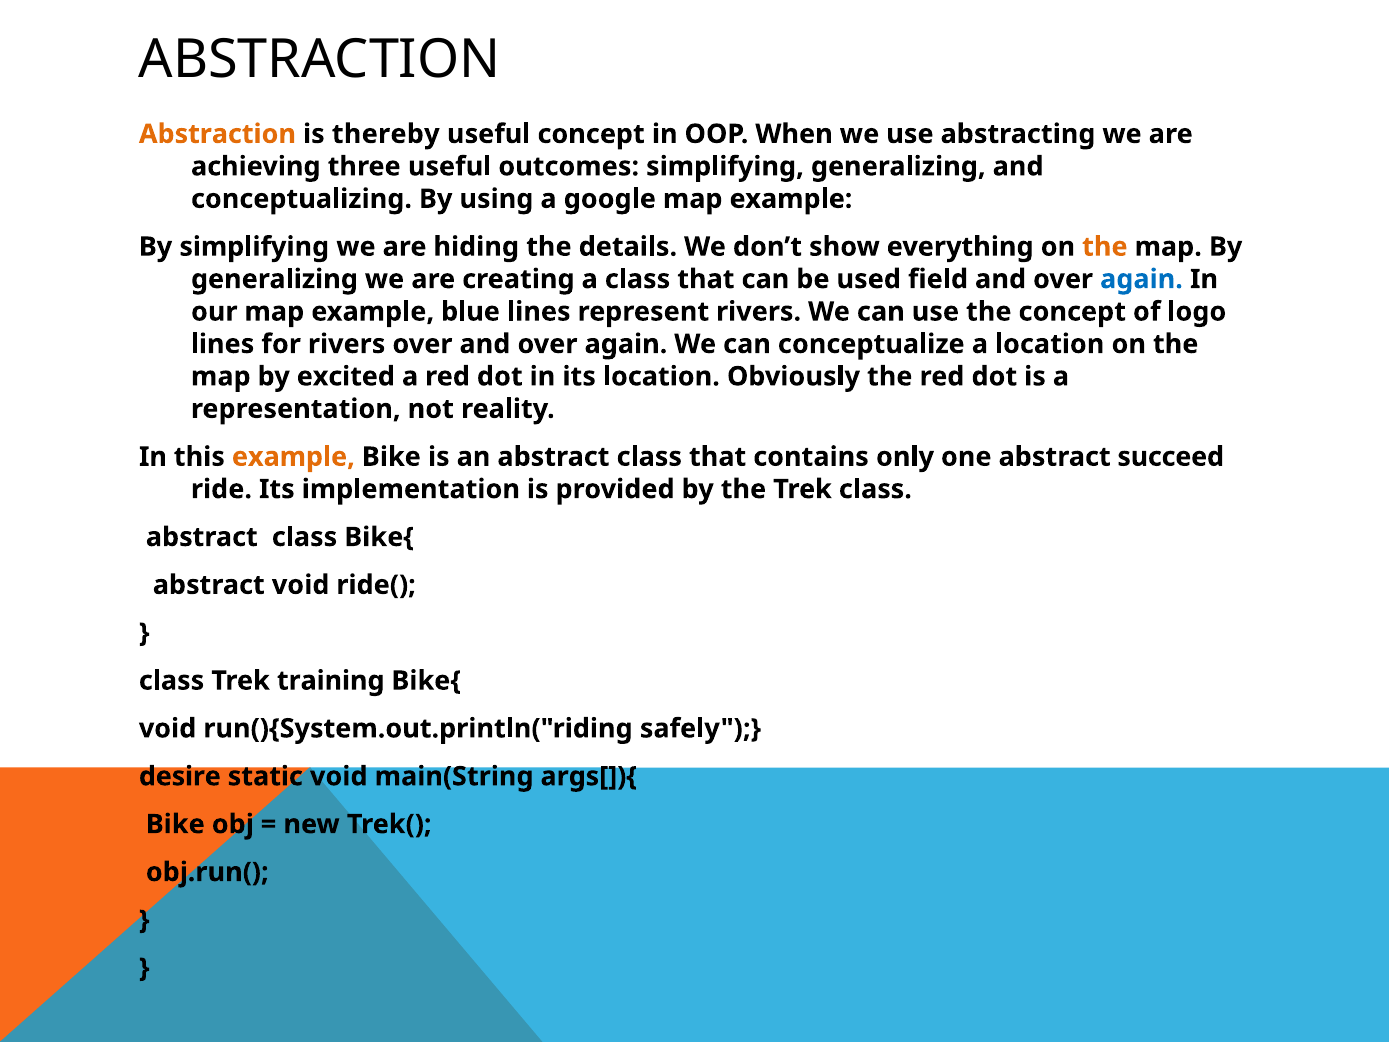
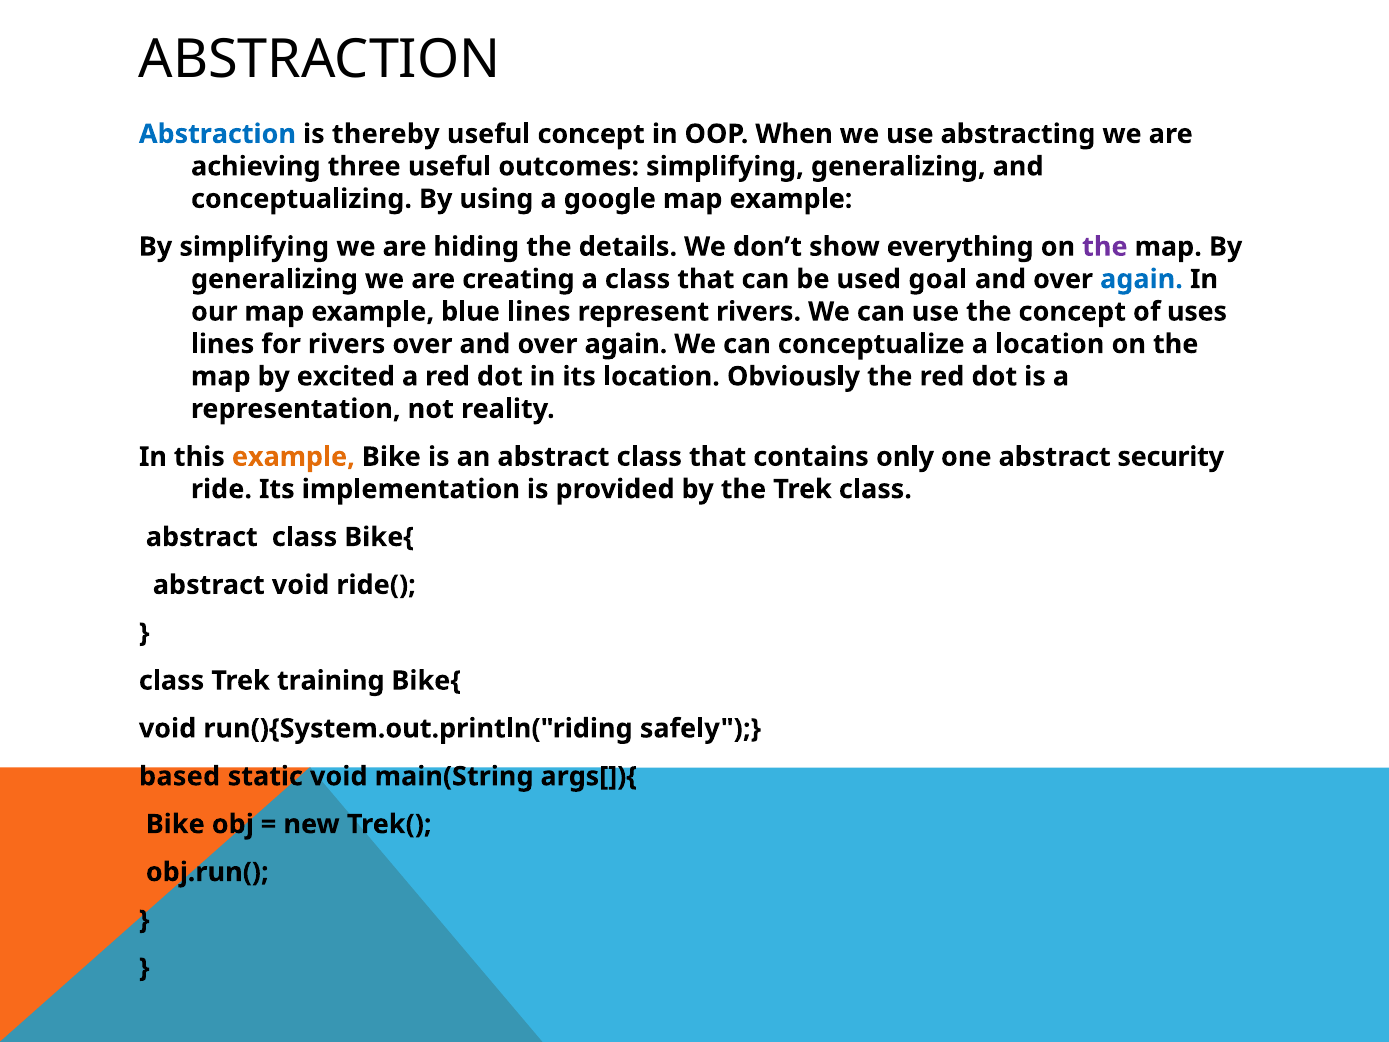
Abstraction at (217, 134) colour: orange -> blue
the at (1105, 247) colour: orange -> purple
field: field -> goal
logo: logo -> uses
succeed: succeed -> security
desire: desire -> based
